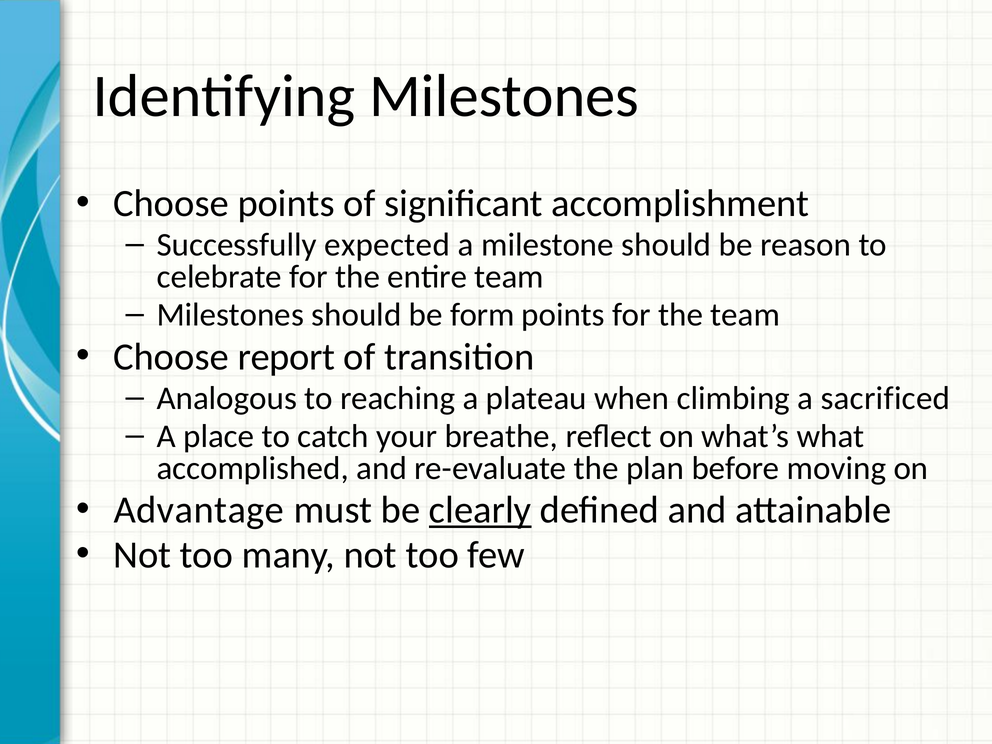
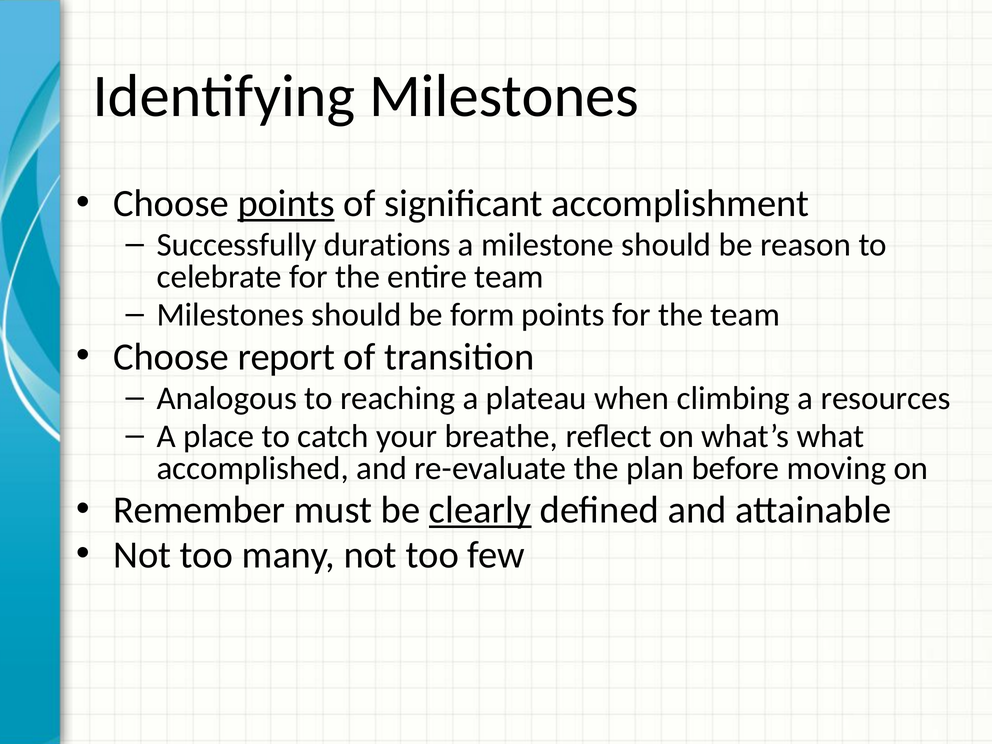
points at (286, 204) underline: none -> present
expected: expected -> durations
sacrificed: sacrificed -> resources
Advantage: Advantage -> Remember
